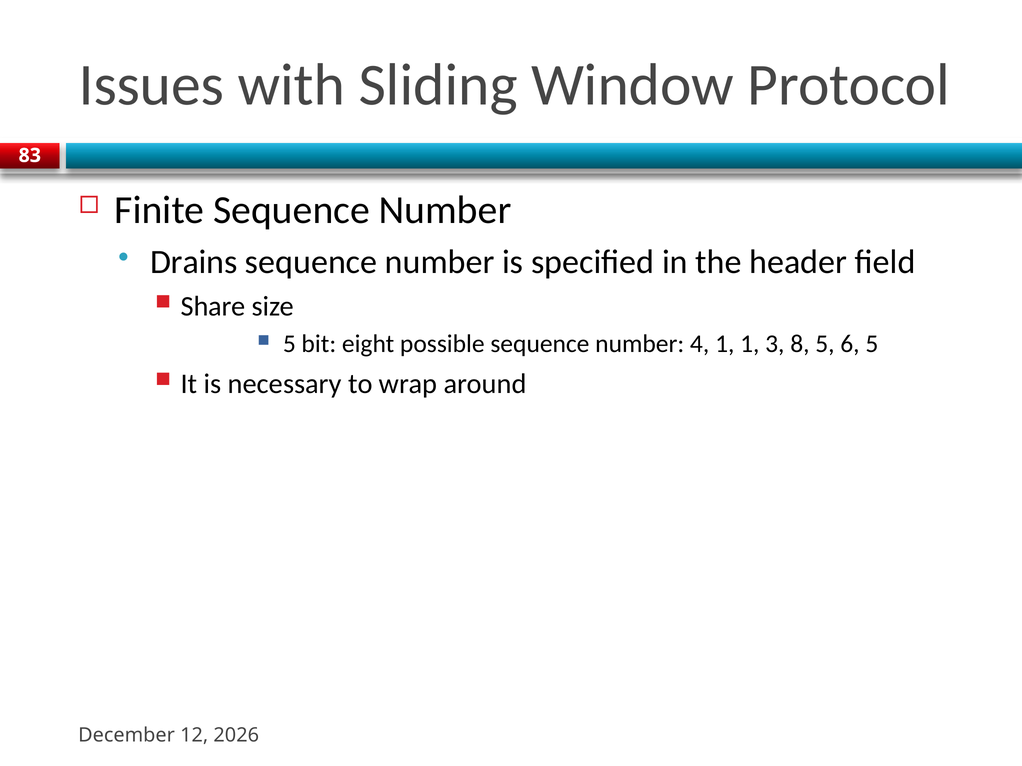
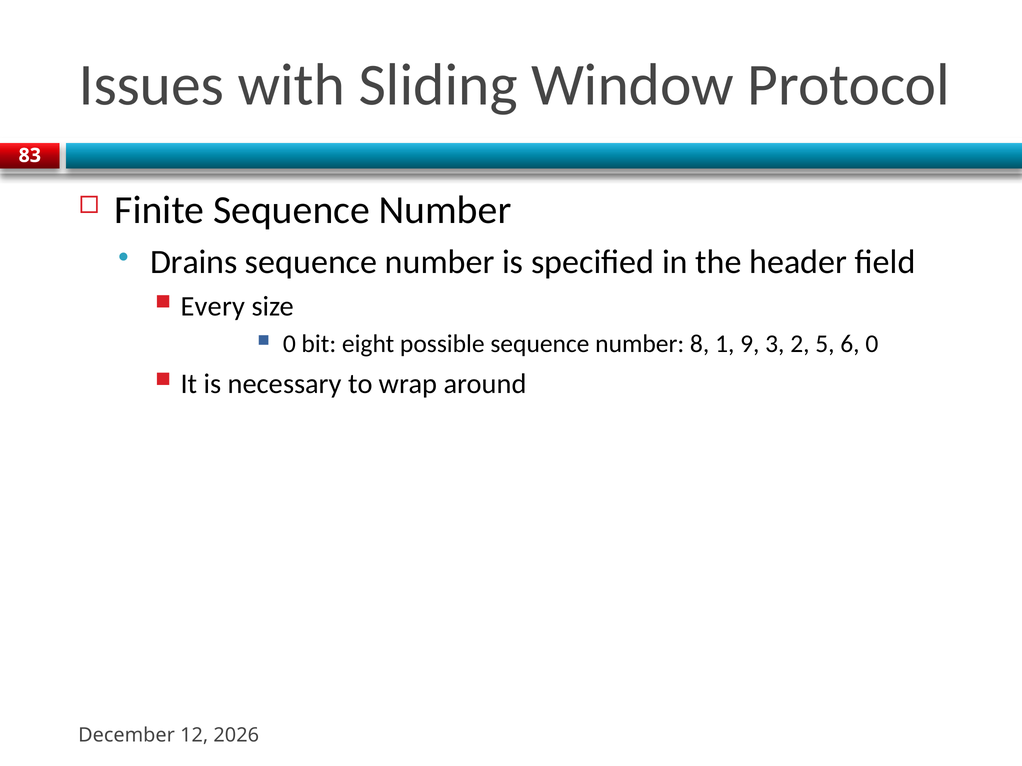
Share: Share -> Every
5 at (289, 344): 5 -> 0
4: 4 -> 8
1 1: 1 -> 9
8: 8 -> 2
6 5: 5 -> 0
